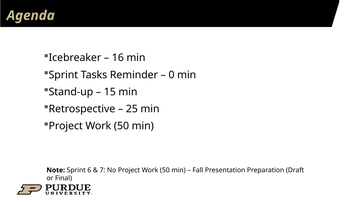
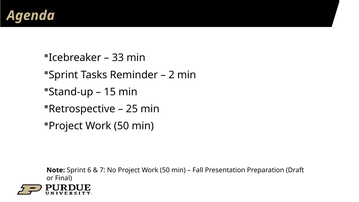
16: 16 -> 33
0: 0 -> 2
